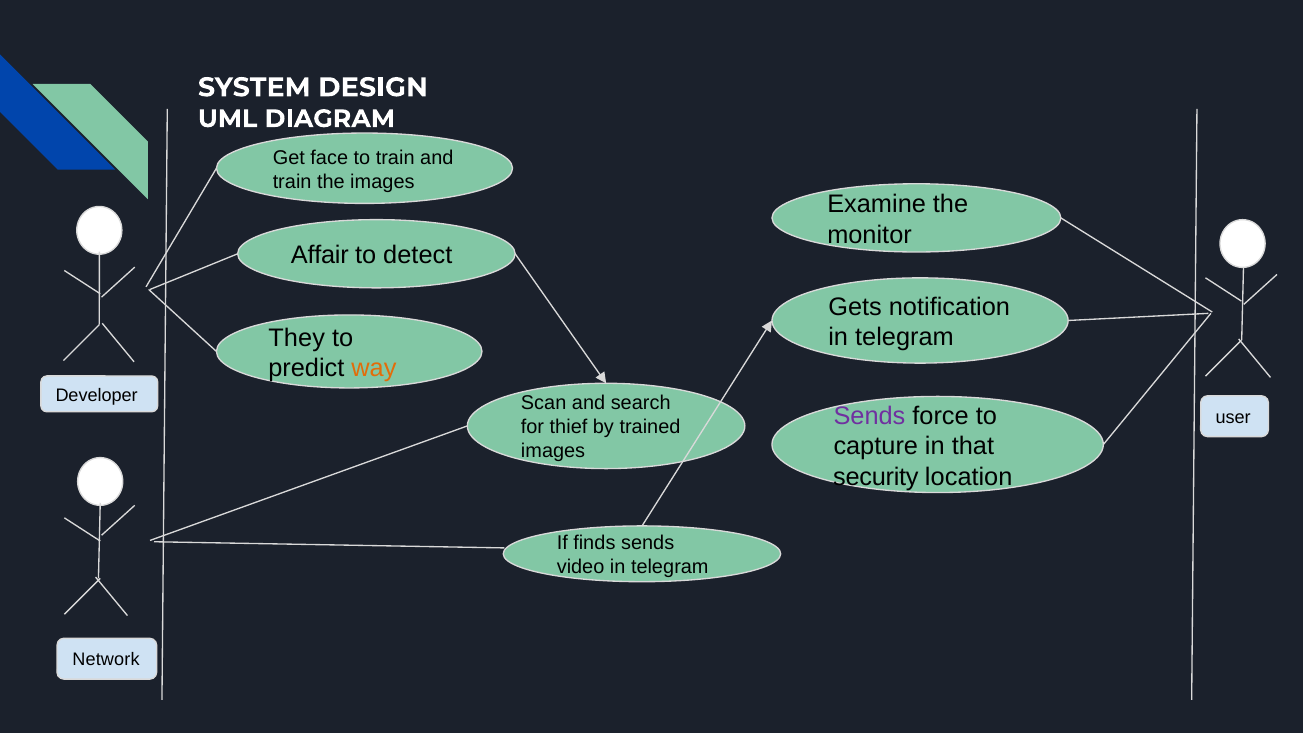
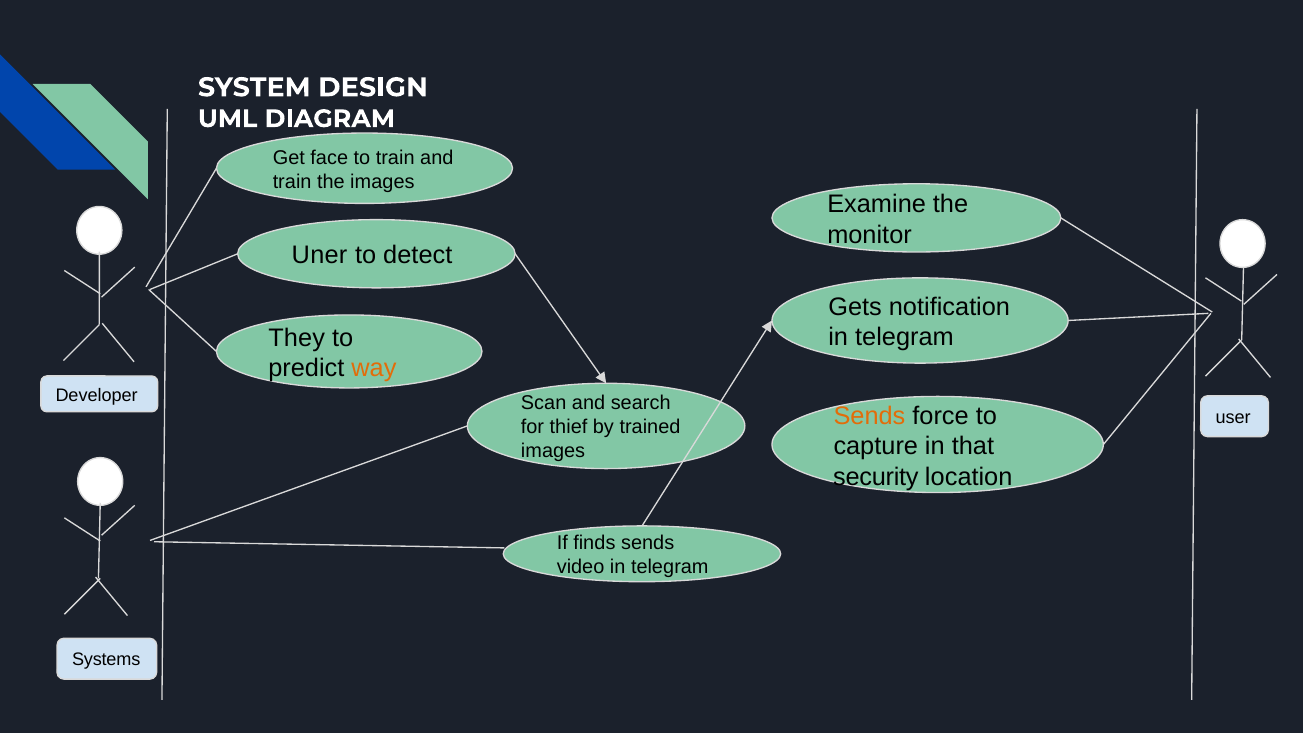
Affair: Affair -> Uner
Sends at (869, 416) colour: purple -> orange
Network: Network -> Systems
